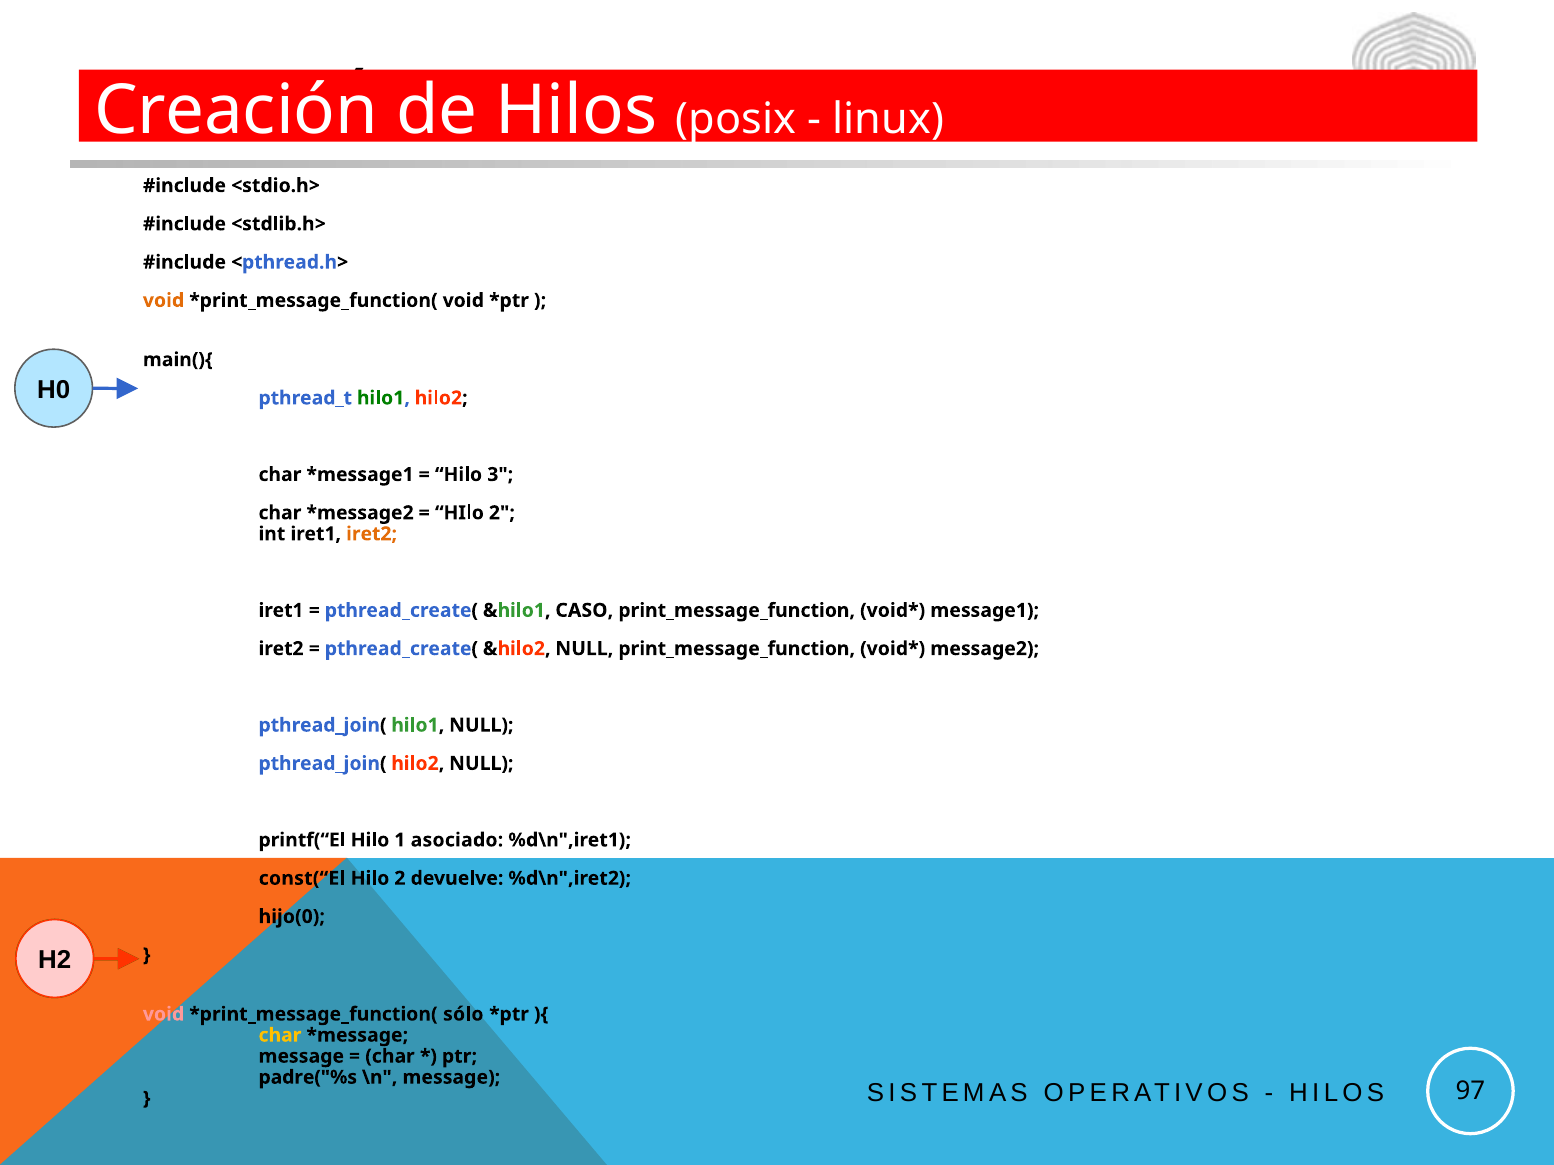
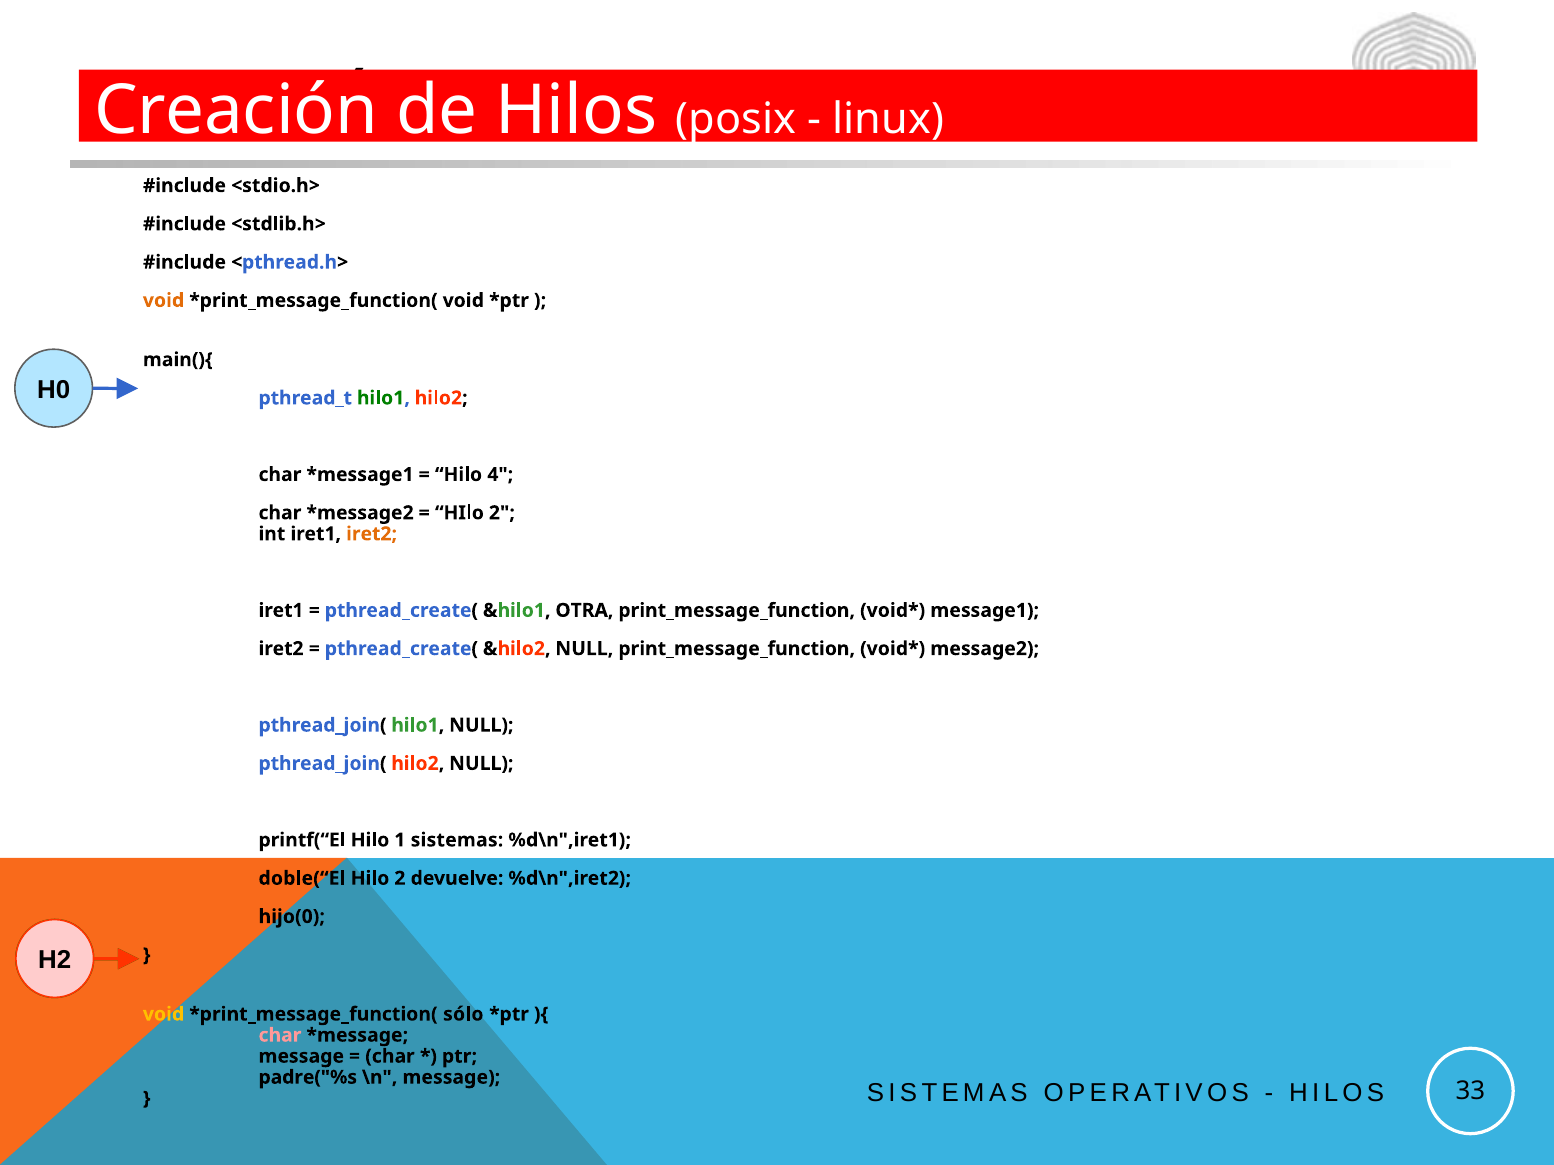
3: 3 -> 4
CASO: CASO -> OTRA
1 asociado: asociado -> sistemas
const(“El: const(“El -> doble(“El
void at (164, 1015) colour: pink -> yellow
char at (280, 1036) colour: yellow -> pink
97: 97 -> 33
